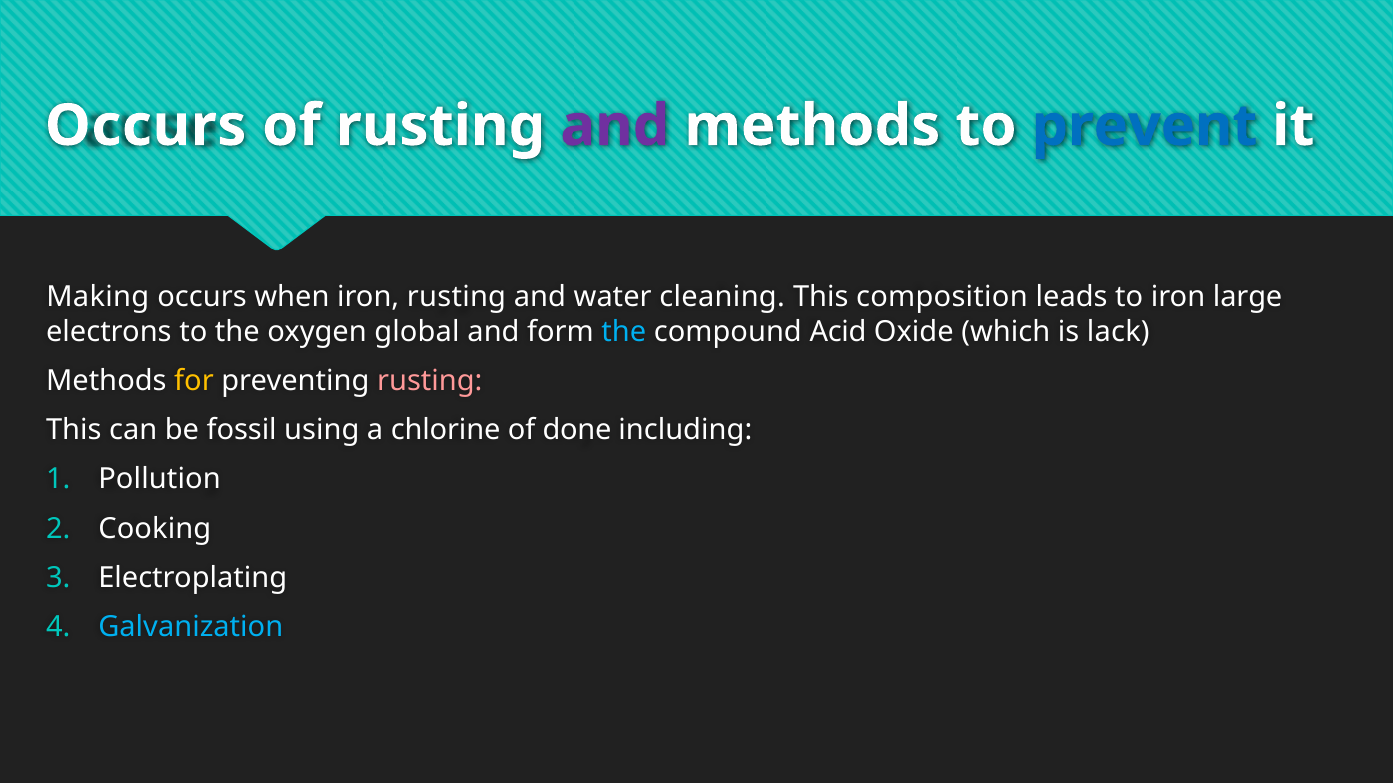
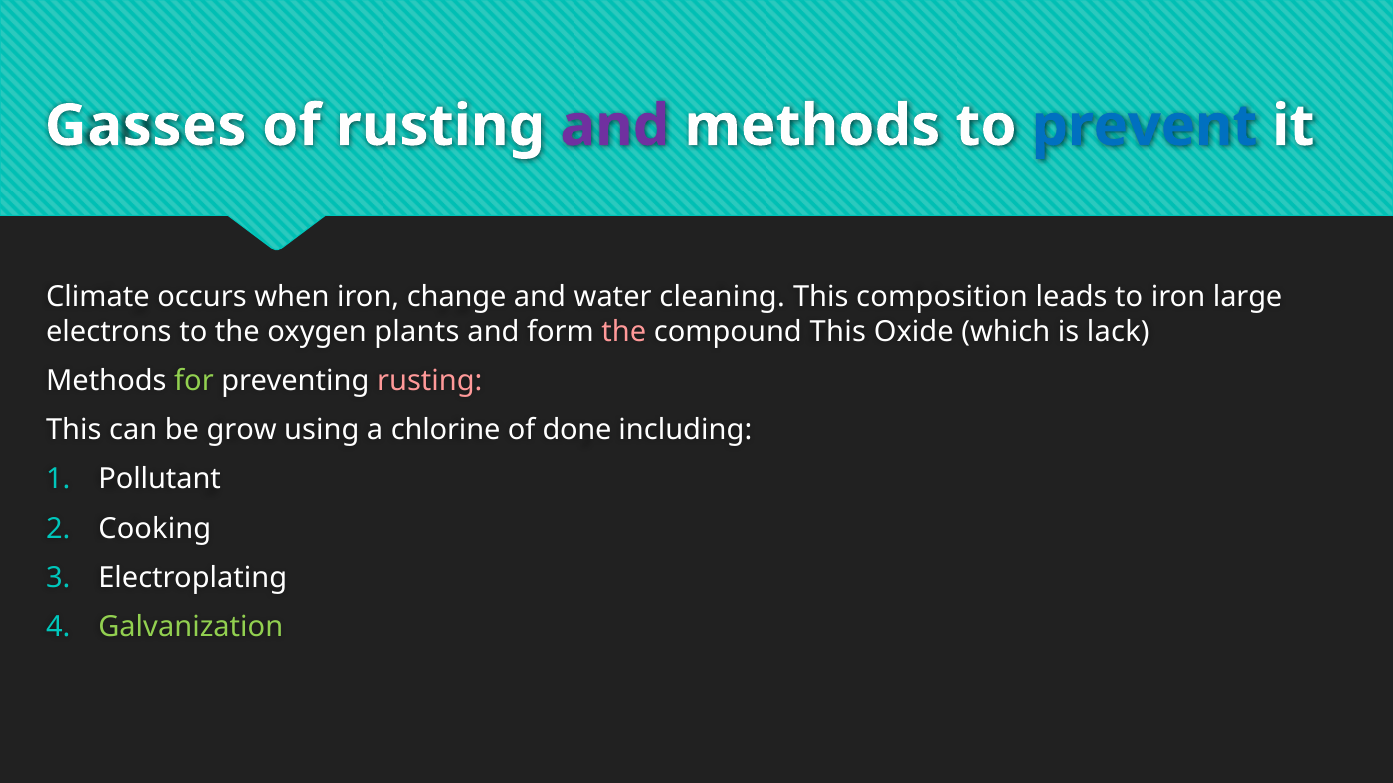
Occurs at (146, 126): Occurs -> Gasses
Making: Making -> Climate
iron rusting: rusting -> change
global: global -> plants
the at (624, 332) colour: light blue -> pink
compound Acid: Acid -> This
for colour: yellow -> light green
fossil: fossil -> grow
Pollution: Pollution -> Pollutant
Galvanization colour: light blue -> light green
